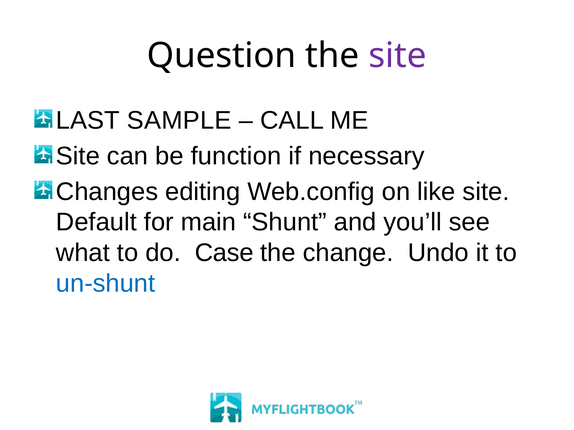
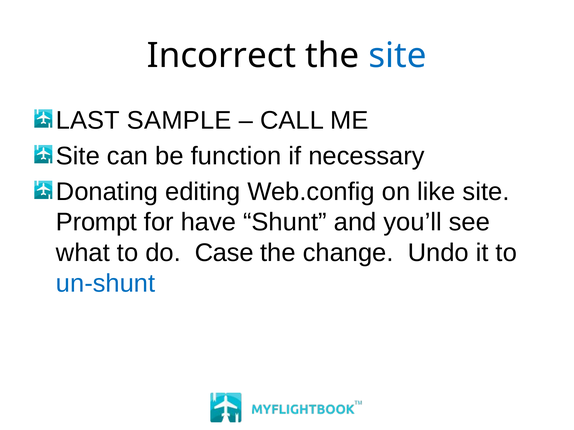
Question: Question -> Incorrect
site at (398, 56) colour: purple -> blue
Changes: Changes -> Donating
Default: Default -> Prompt
main: main -> have
